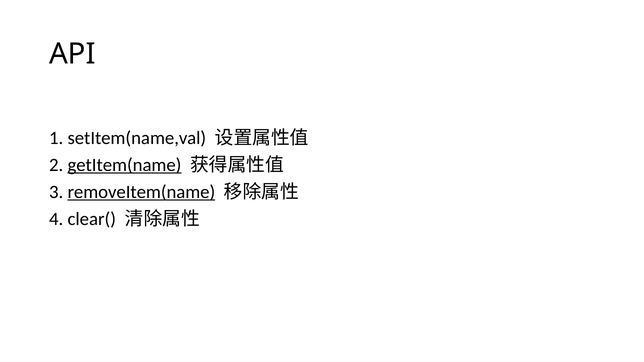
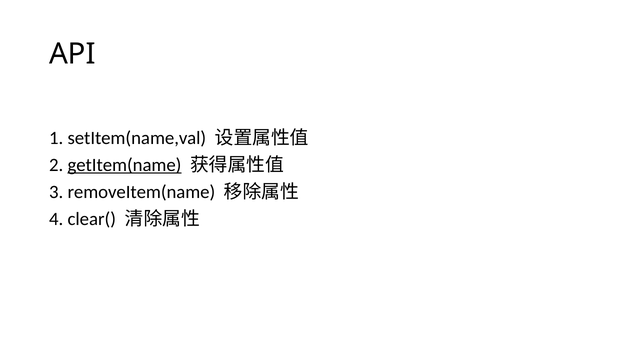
removeItem(name underline: present -> none
